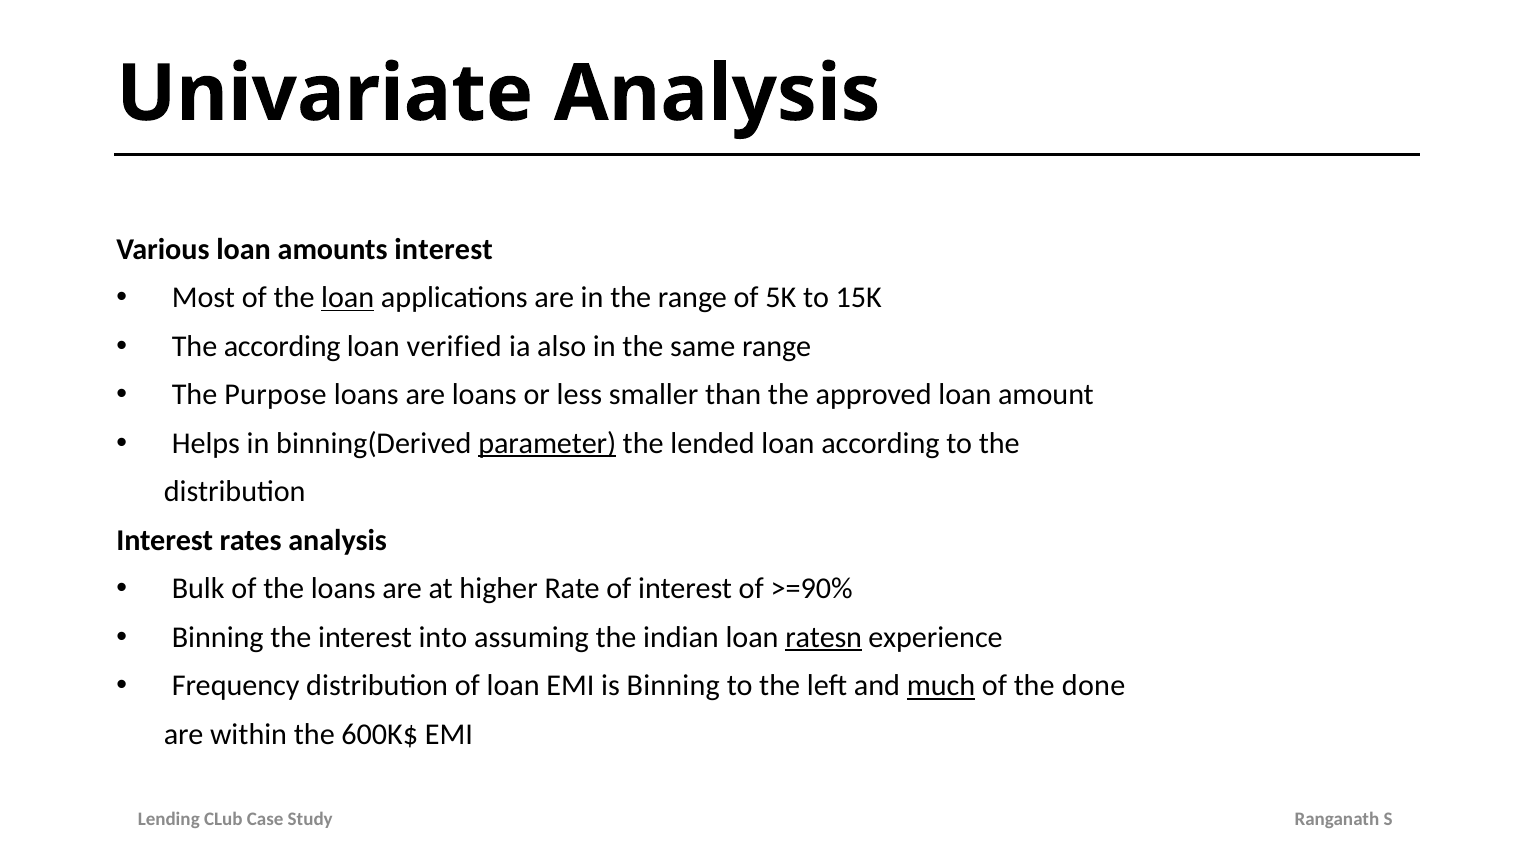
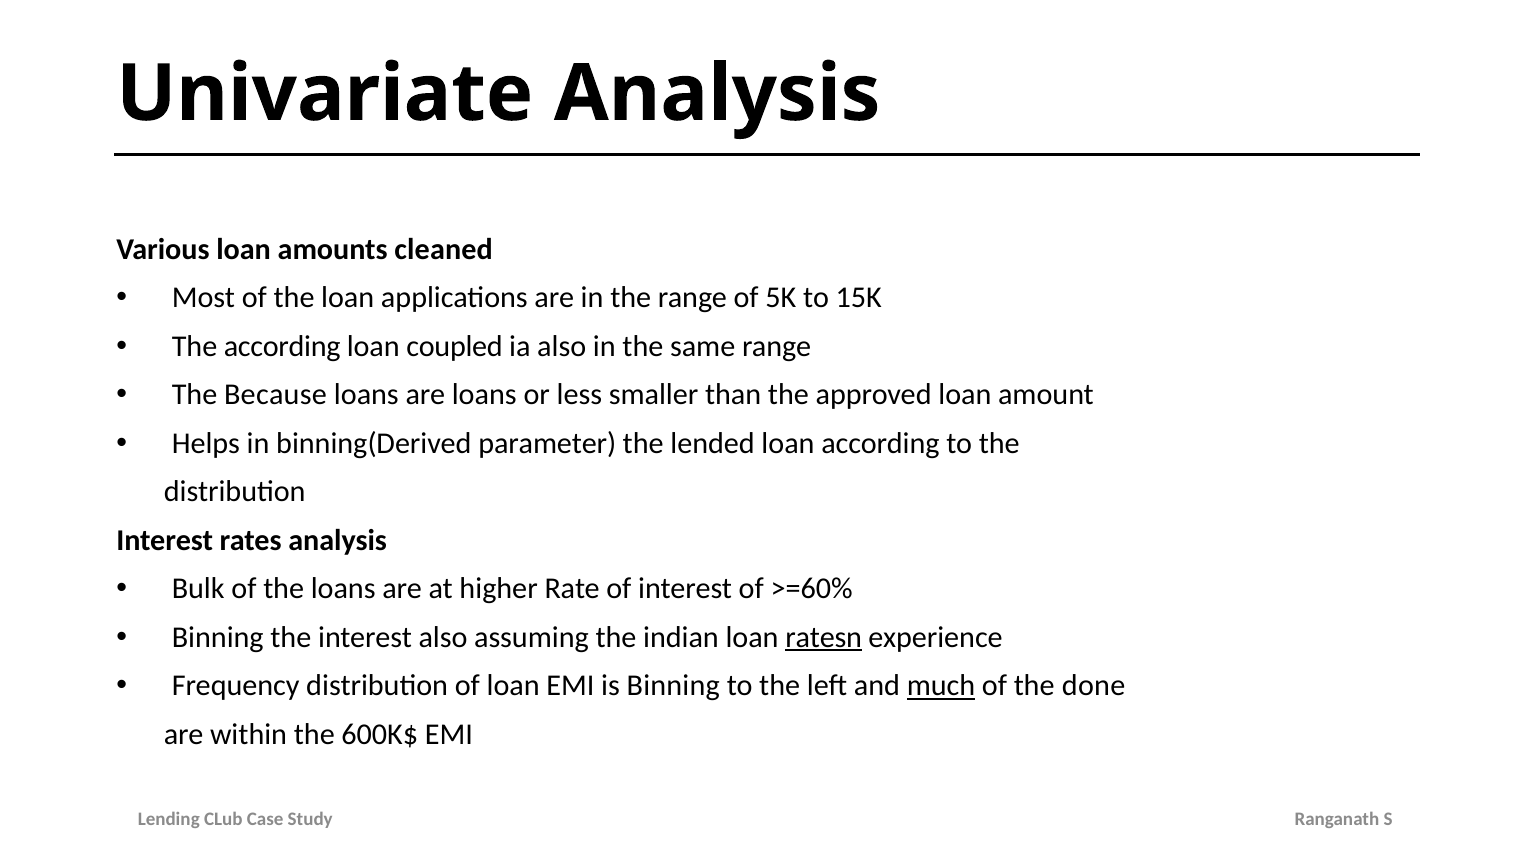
amounts interest: interest -> cleaned
loan at (348, 298) underline: present -> none
verified: verified -> coupled
Purpose: Purpose -> Because
parameter underline: present -> none
>=90%: >=90% -> >=60%
interest into: into -> also
